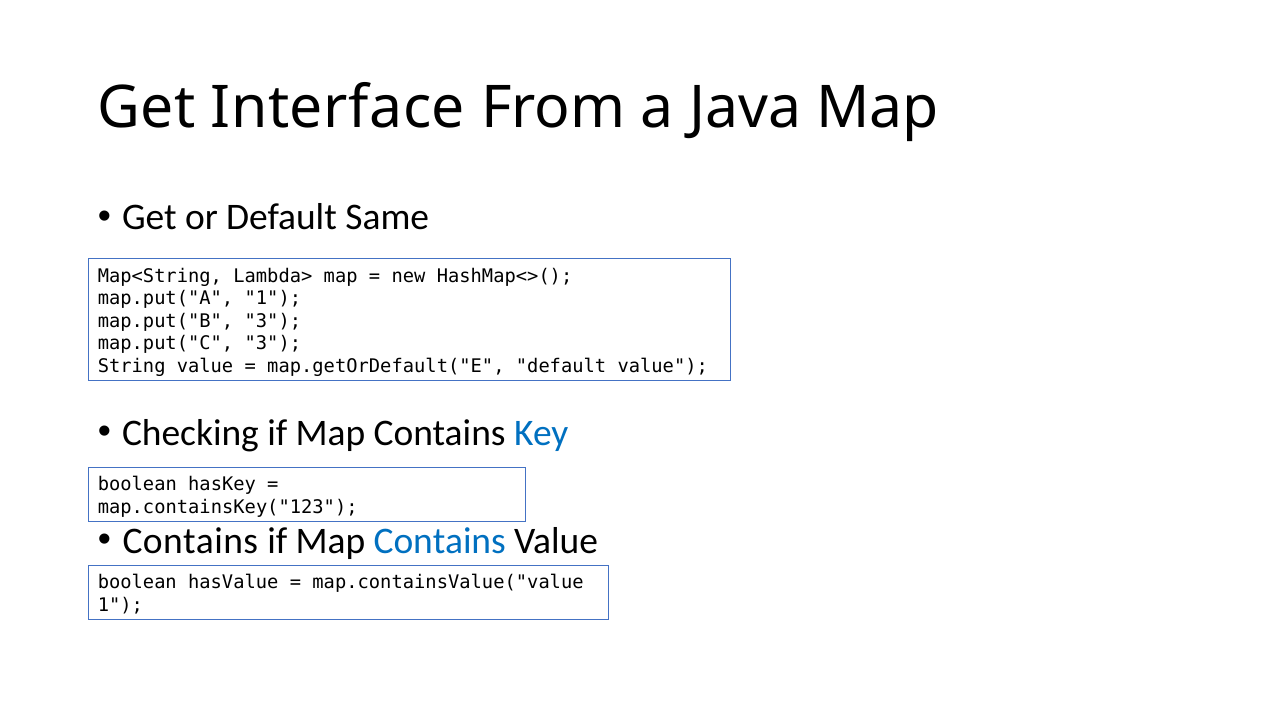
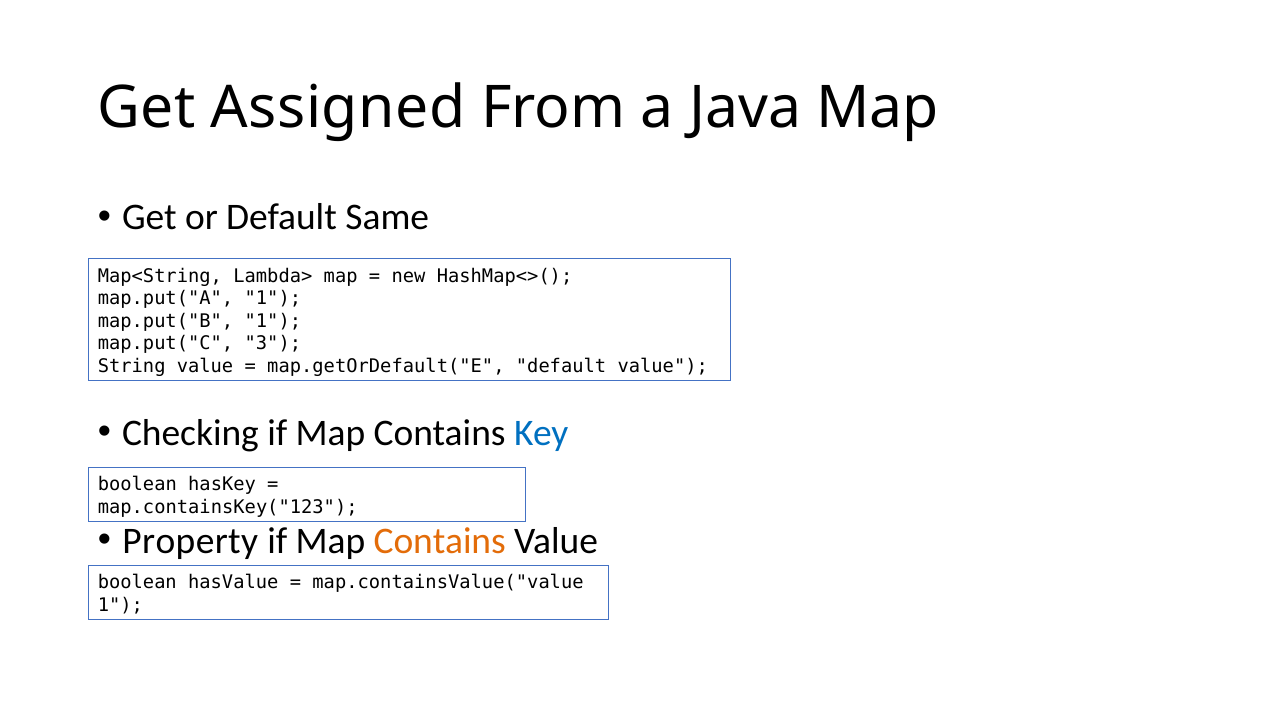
Interface: Interface -> Assigned
map.put("B 3: 3 -> 1
Contains at (190, 541): Contains -> Property
Contains at (440, 541) colour: blue -> orange
